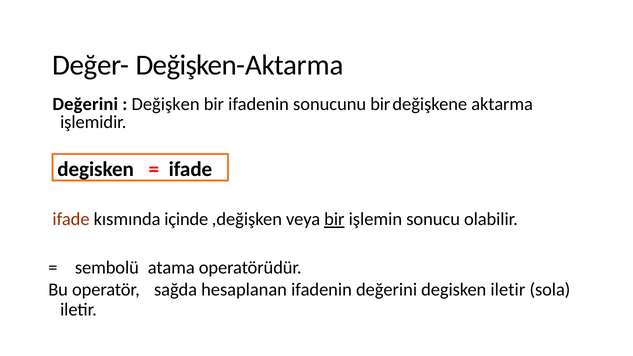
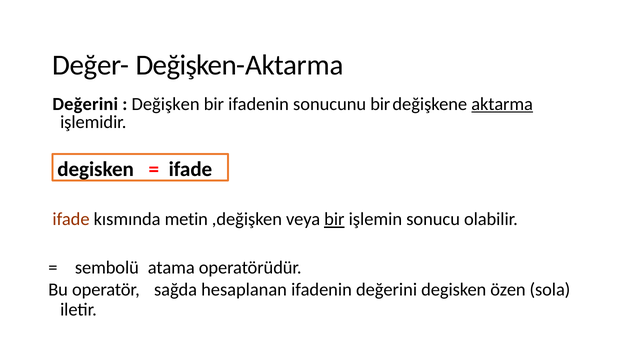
aktarma underline: none -> present
içinde: içinde -> metin
degisken iletir: iletir -> özen
